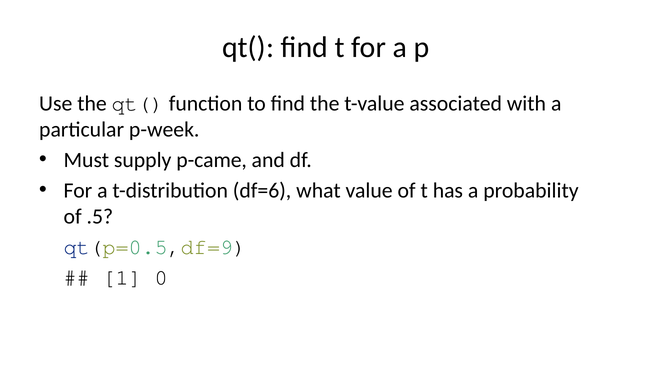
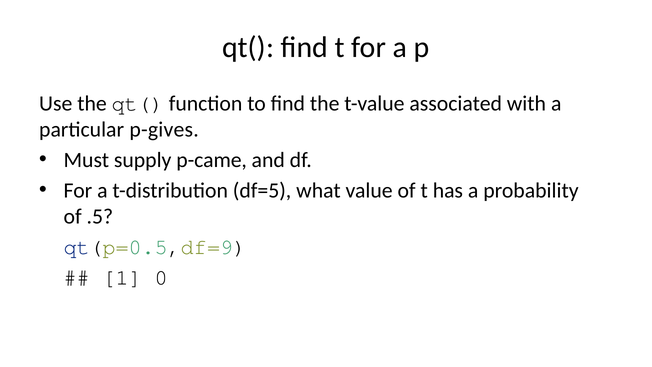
p-week: p-week -> p-gives
df=6: df=6 -> df=5
